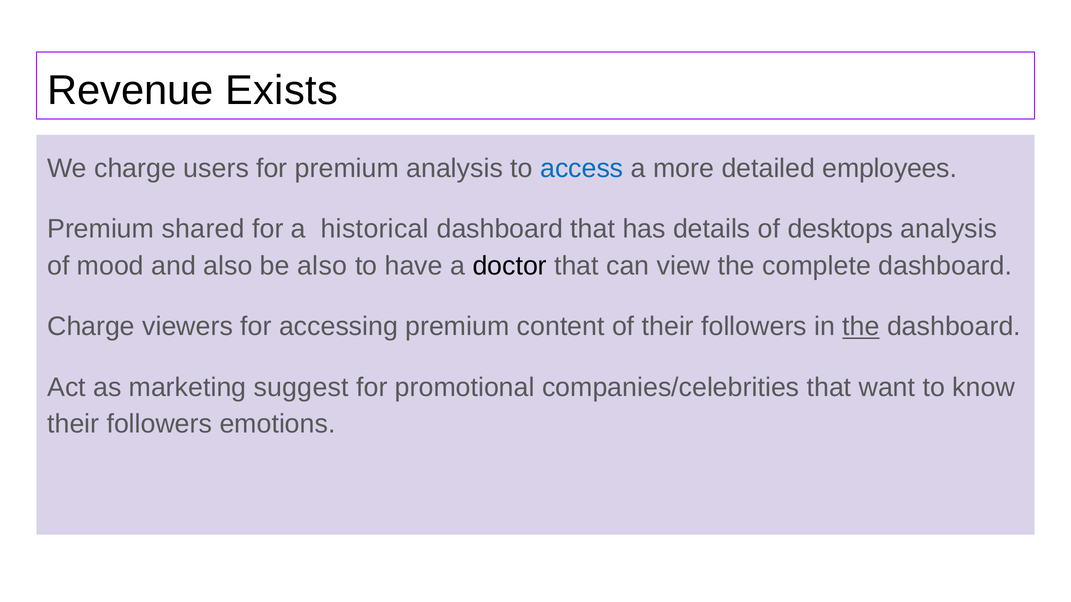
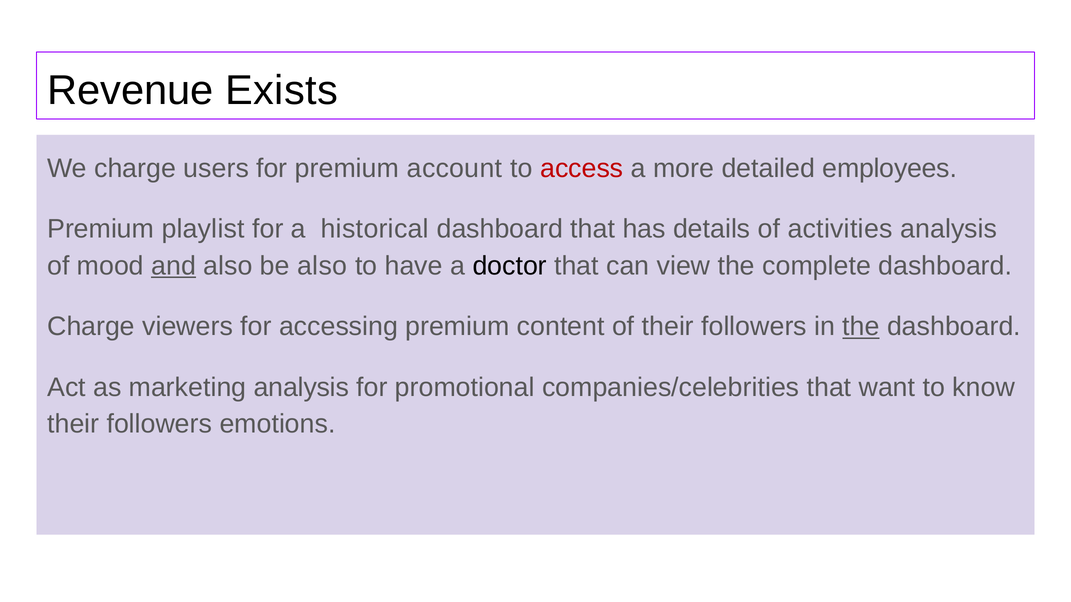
premium analysis: analysis -> account
access colour: blue -> red
shared: shared -> playlist
desktops: desktops -> activities
and underline: none -> present
marketing suggest: suggest -> analysis
